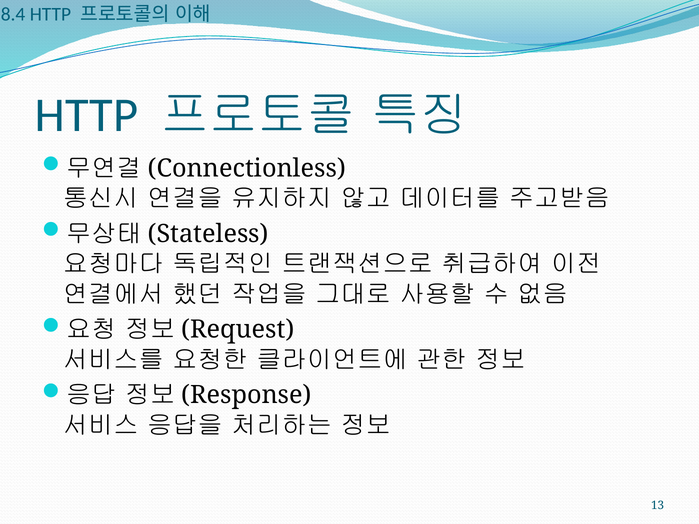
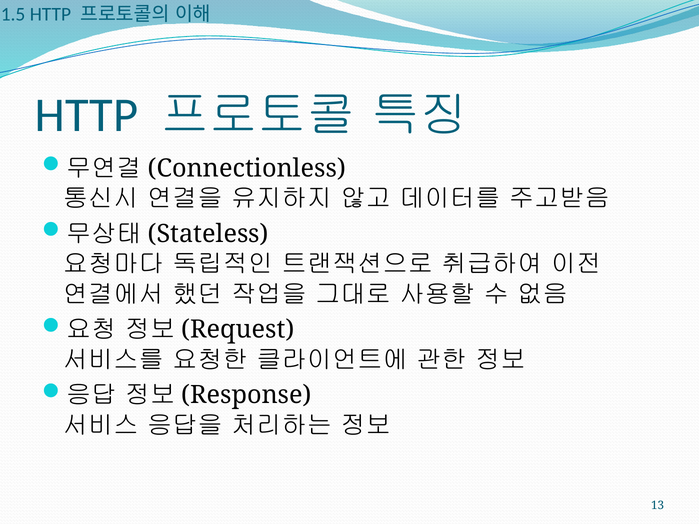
8.4: 8.4 -> 1.5
